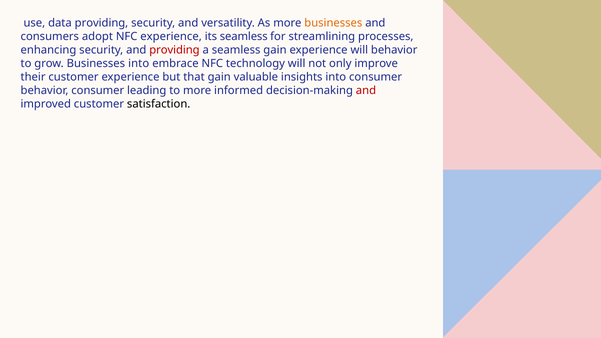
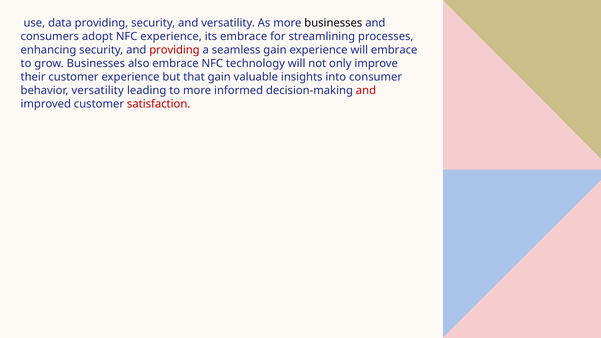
businesses at (333, 23) colour: orange -> black
its seamless: seamless -> embrace
will behavior: behavior -> embrace
Businesses into: into -> also
behavior consumer: consumer -> versatility
satisfaction colour: black -> red
